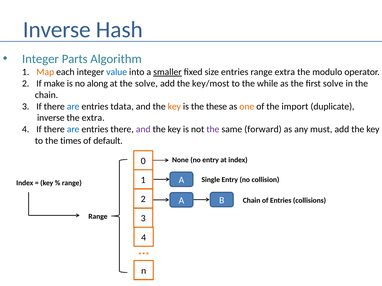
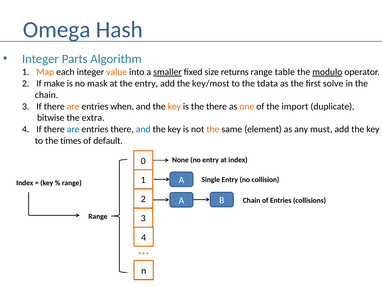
Inverse at (57, 30): Inverse -> Omega
value colour: blue -> orange
size entries: entries -> returns
range extra: extra -> table
modulo underline: none -> present
along: along -> mask
the solve: solve -> entry
while: while -> tdata
are at (73, 107) colour: blue -> orange
tdata: tdata -> when
the these: these -> there
inverse at (51, 118): inverse -> bitwise
and at (143, 129) colour: purple -> blue
the at (213, 129) colour: purple -> orange
forward: forward -> element
